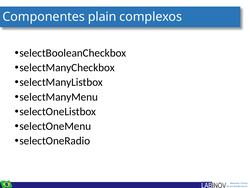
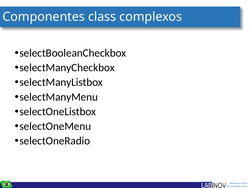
plain: plain -> class
